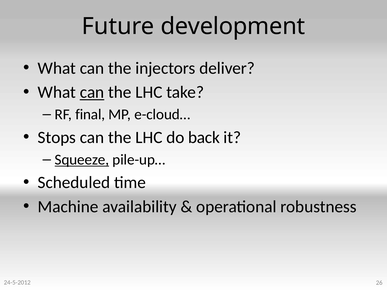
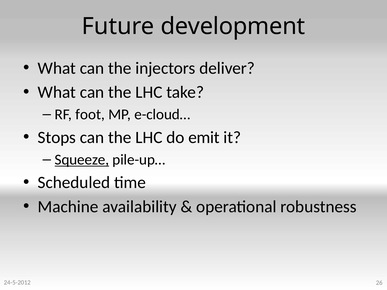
can at (92, 92) underline: present -> none
final: final -> foot
back: back -> emit
